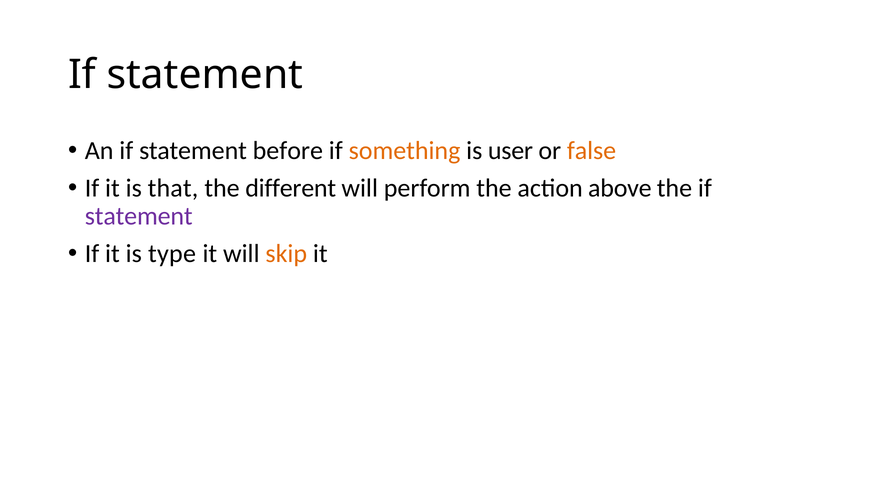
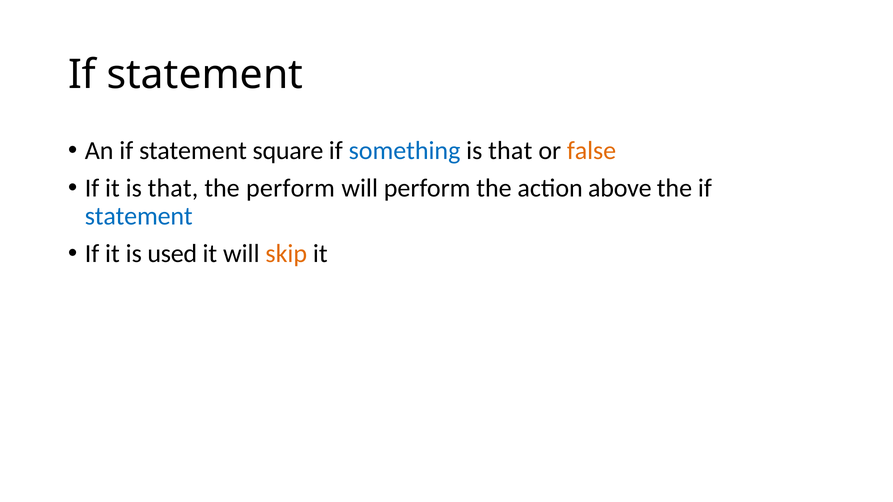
before: before -> square
something colour: orange -> blue
user at (510, 151): user -> that
the different: different -> perform
statement at (139, 216) colour: purple -> blue
type: type -> used
